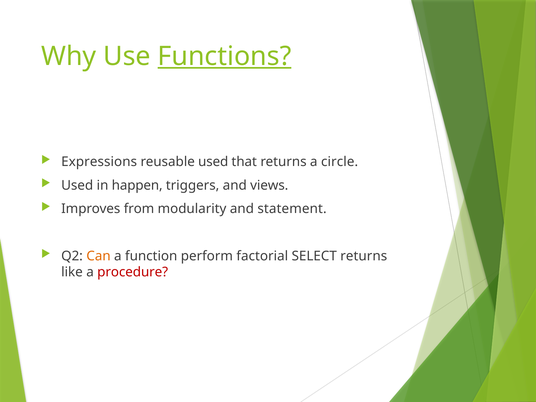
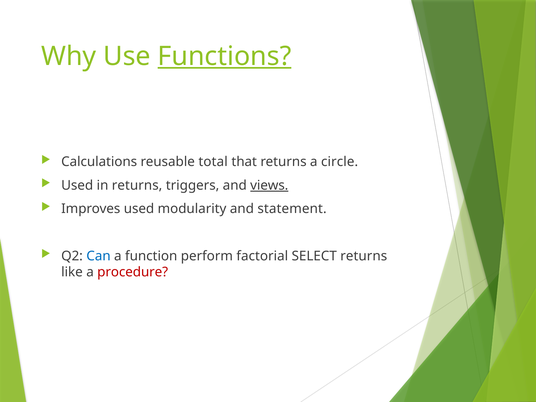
Expressions: Expressions -> Calculations
reusable used: used -> total
in happen: happen -> returns
views underline: none -> present
Improves from: from -> used
Can colour: orange -> blue
